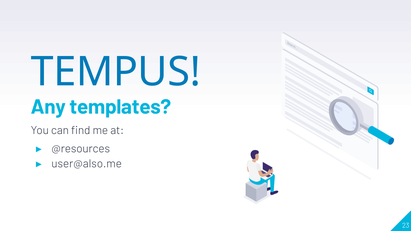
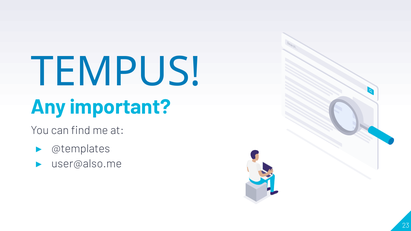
templates: templates -> important
@resources: @resources -> @templates
